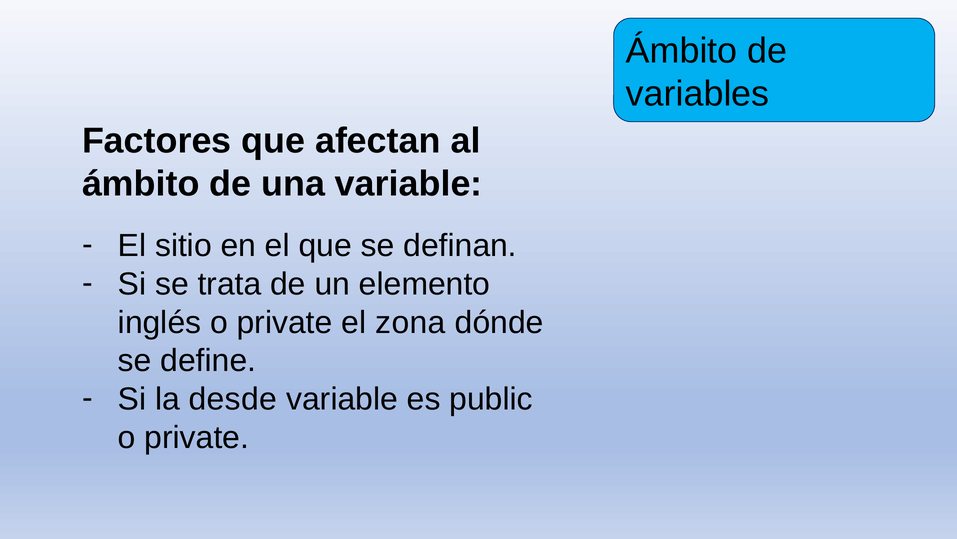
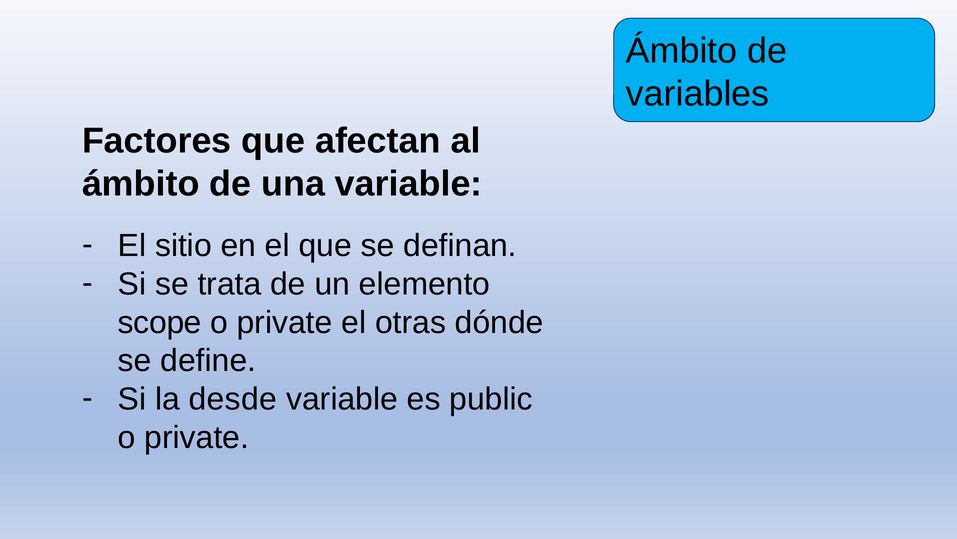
inglés: inglés -> scope
zona: zona -> otras
